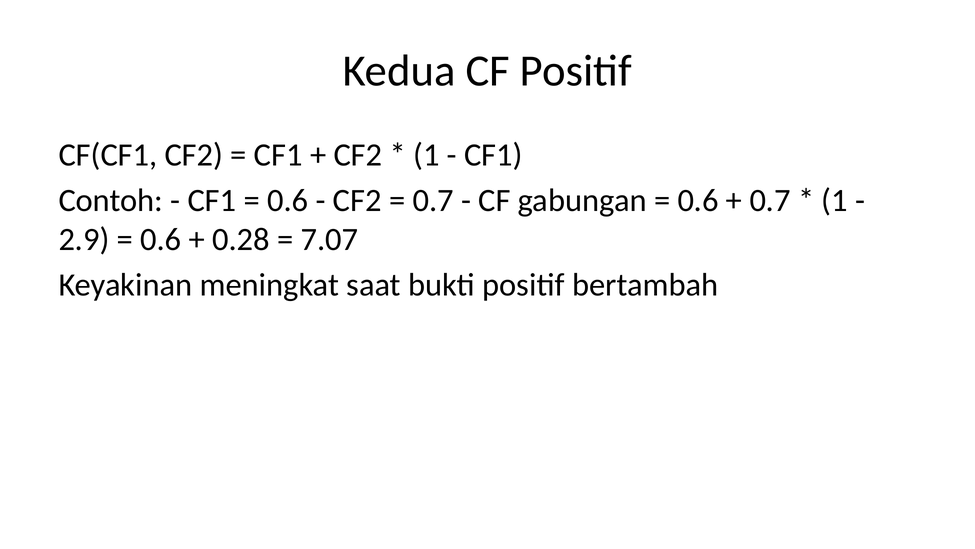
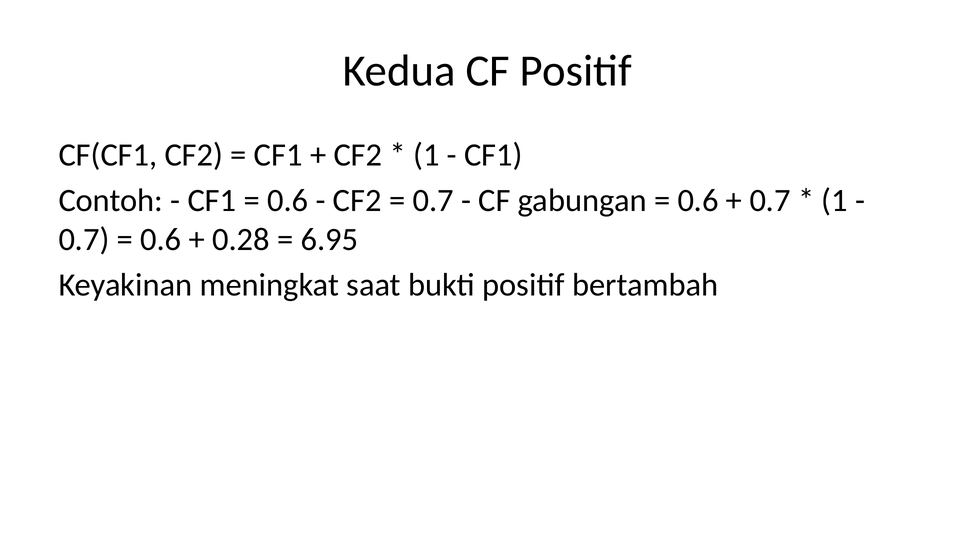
2.9 at (84, 239): 2.9 -> 0.7
7.07: 7.07 -> 6.95
